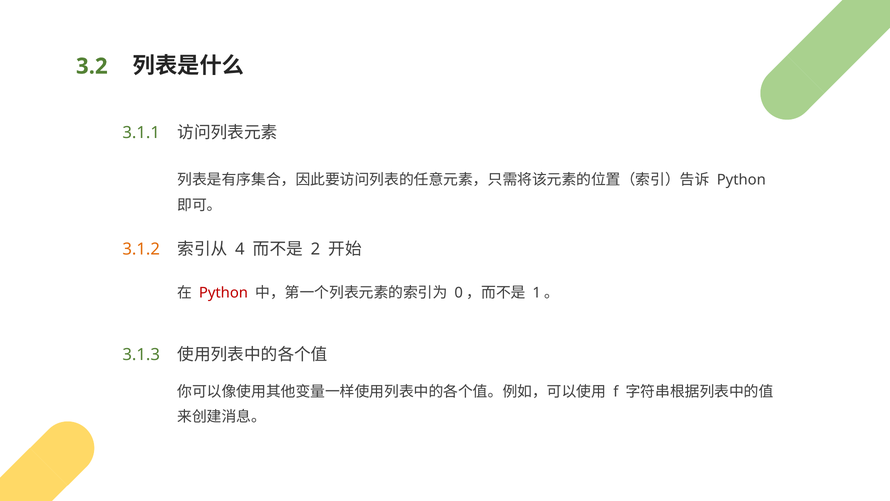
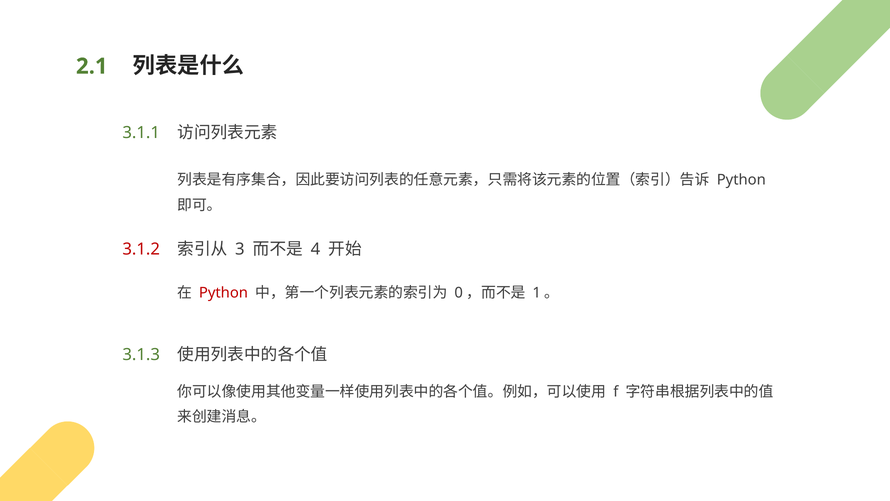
3.2: 3.2 -> 2.1
4: 4 -> 3
2: 2 -> 4
3.1.2 colour: orange -> red
